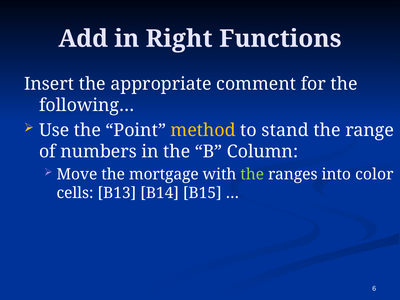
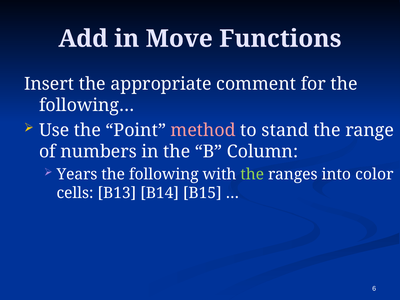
Right: Right -> Move
method colour: yellow -> pink
Move: Move -> Years
mortgage: mortgage -> following
